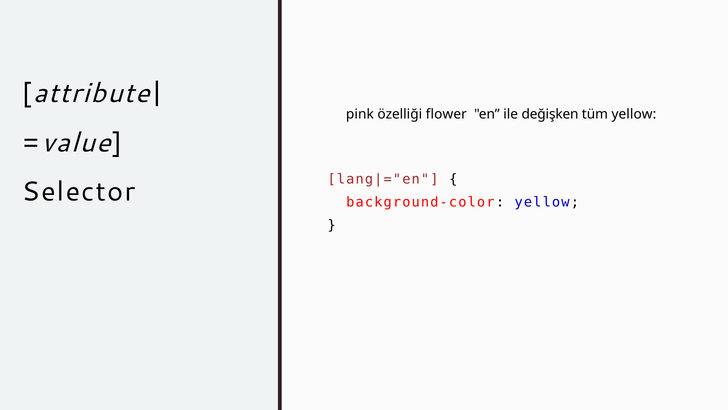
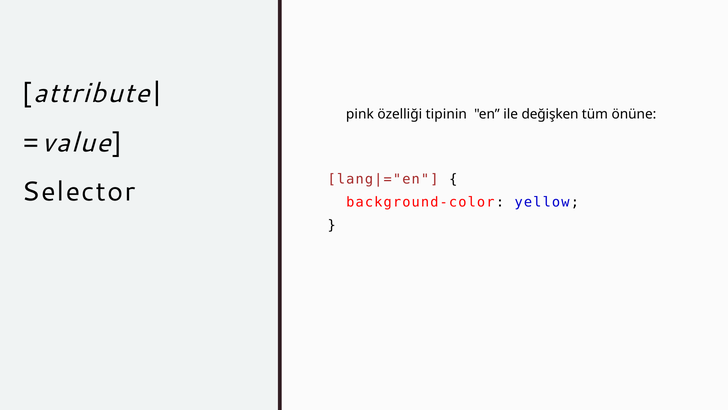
flower: flower -> tipinin
tüm yellow: yellow -> önüne
